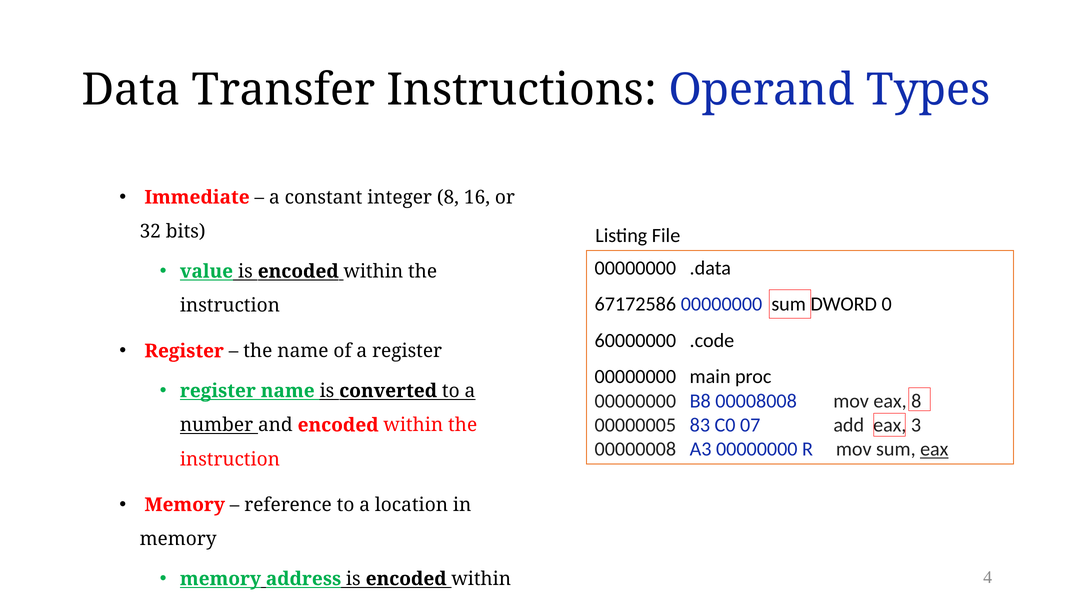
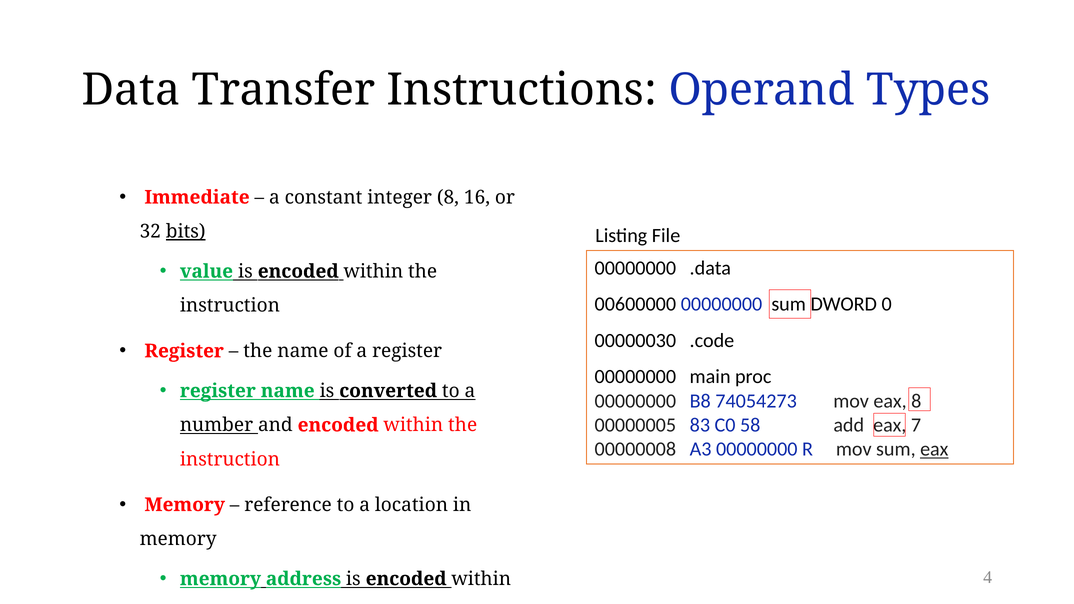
bits underline: none -> present
67172586: 67172586 -> 00600000
60000000: 60000000 -> 00000030
00008008: 00008008 -> 74054273
07: 07 -> 58
3: 3 -> 7
